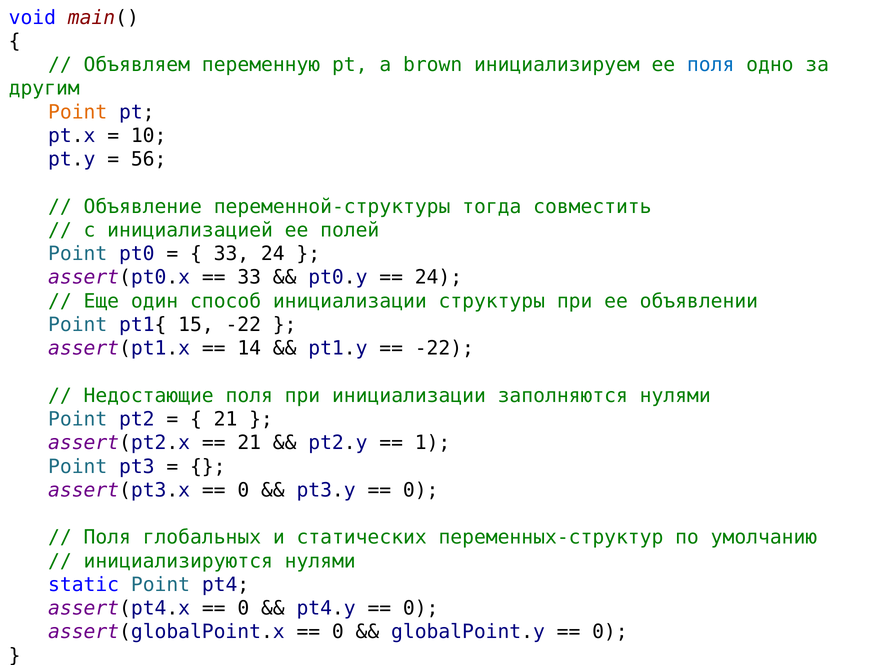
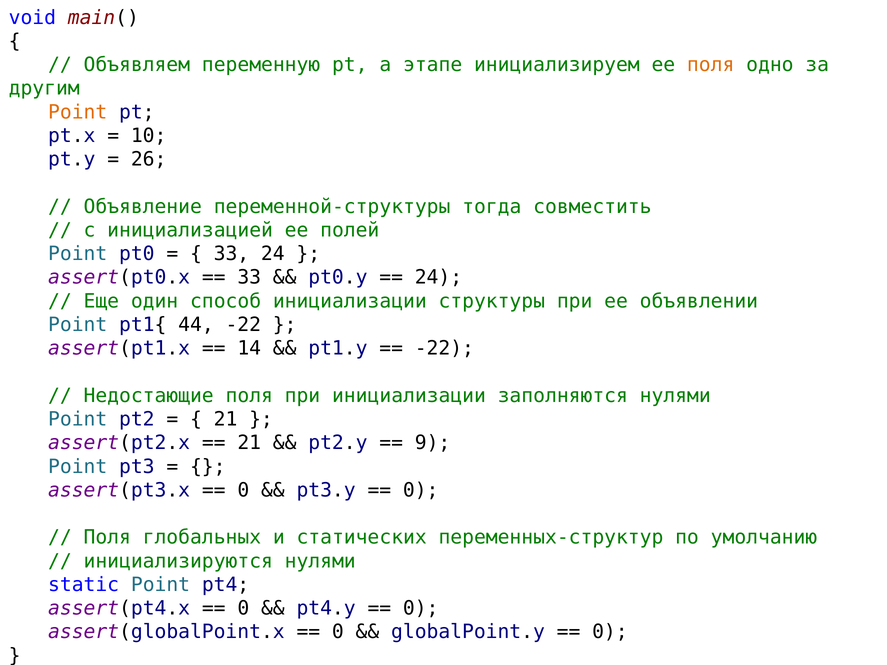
brown: brown -> этапе
поля at (711, 65) colour: blue -> orange
56: 56 -> 26
15: 15 -> 44
1: 1 -> 9
